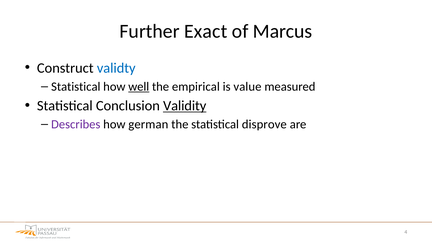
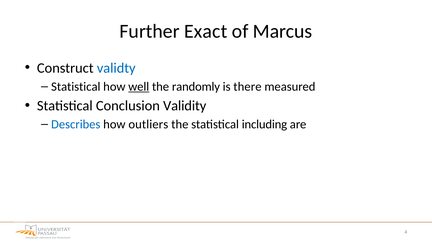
empirical: empirical -> randomly
value: value -> there
Validity underline: present -> none
Describes colour: purple -> blue
german: german -> outliers
disprove: disprove -> including
